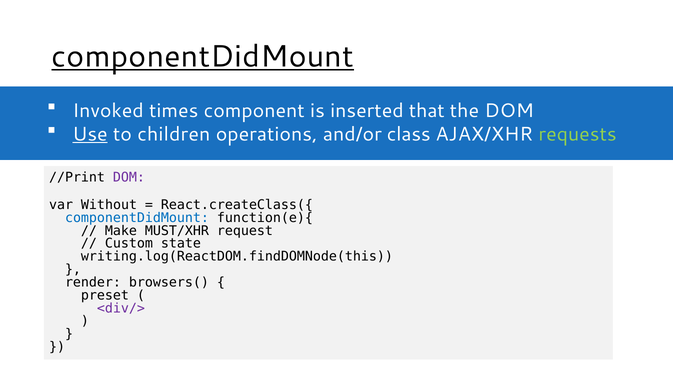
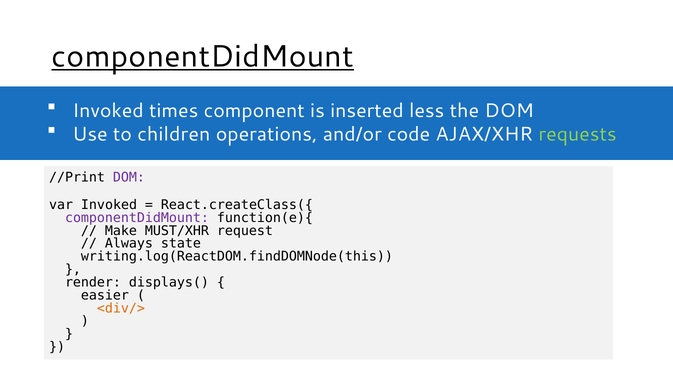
that: that -> less
Use underline: present -> none
class: class -> code
var Without: Without -> Invoked
componentDidMount at (137, 218) colour: blue -> purple
Custom: Custom -> Always
browsers(: browsers( -> displays(
preset: preset -> easier
<div/> colour: purple -> orange
